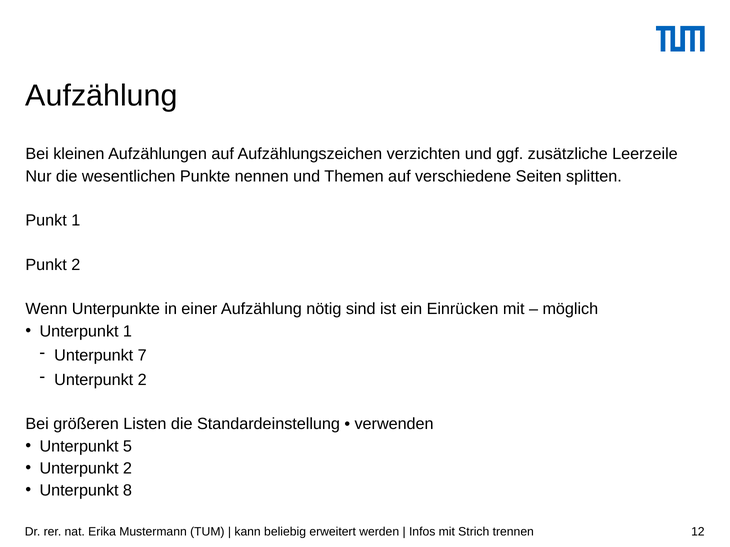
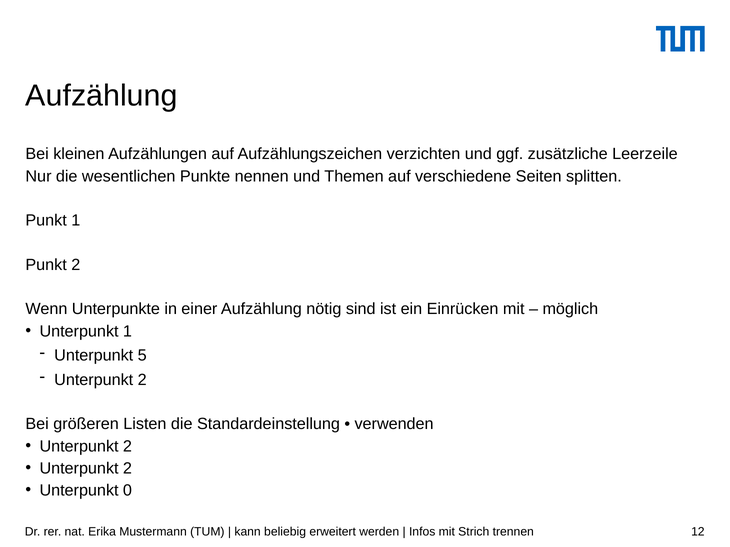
7: 7 -> 5
5 at (127, 447): 5 -> 2
8: 8 -> 0
